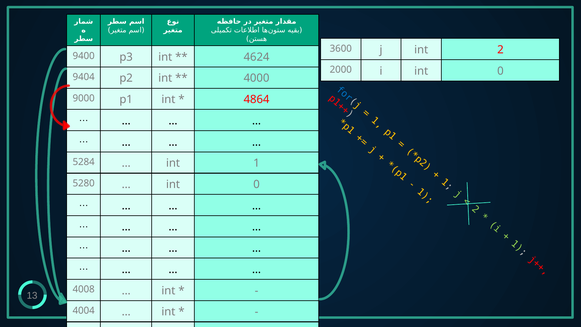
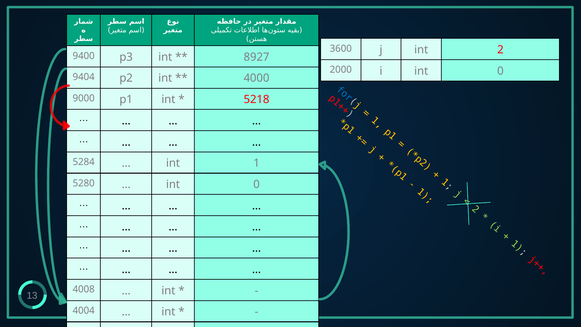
4624: 4624 -> 8927
4864: 4864 -> 5218
